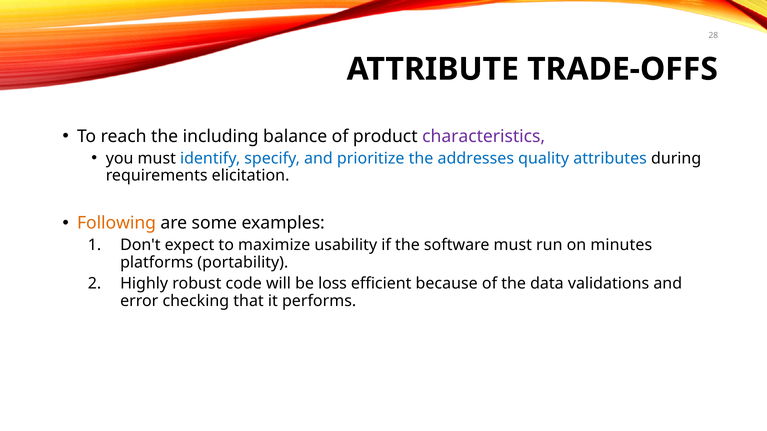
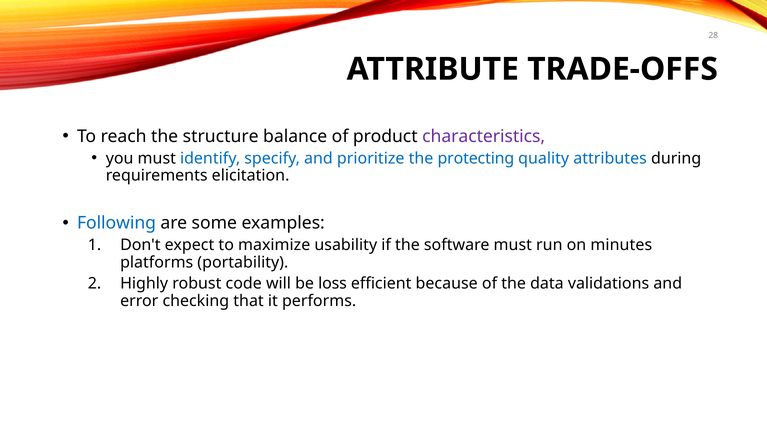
including: including -> structure
addresses: addresses -> protecting
Following colour: orange -> blue
